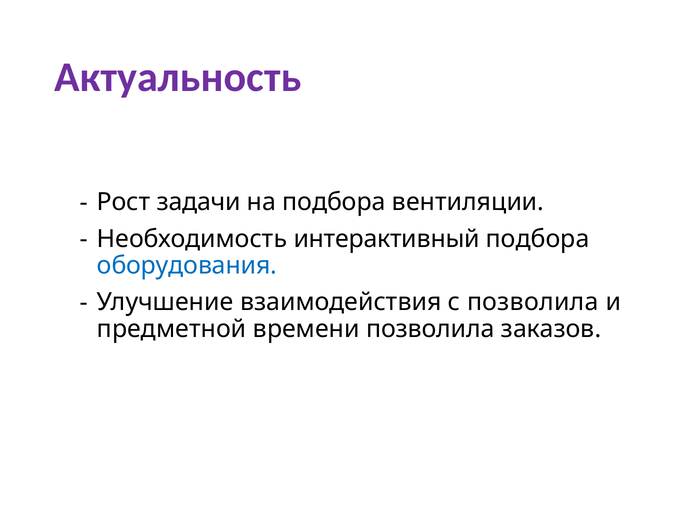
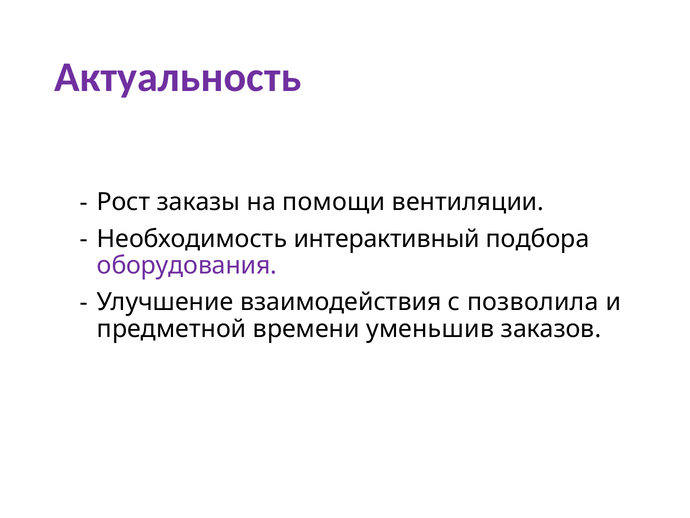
задачи: задачи -> заказы
на подбора: подбора -> помощи
оборудования colour: blue -> purple
времени позволила: позволила -> уменьшив
